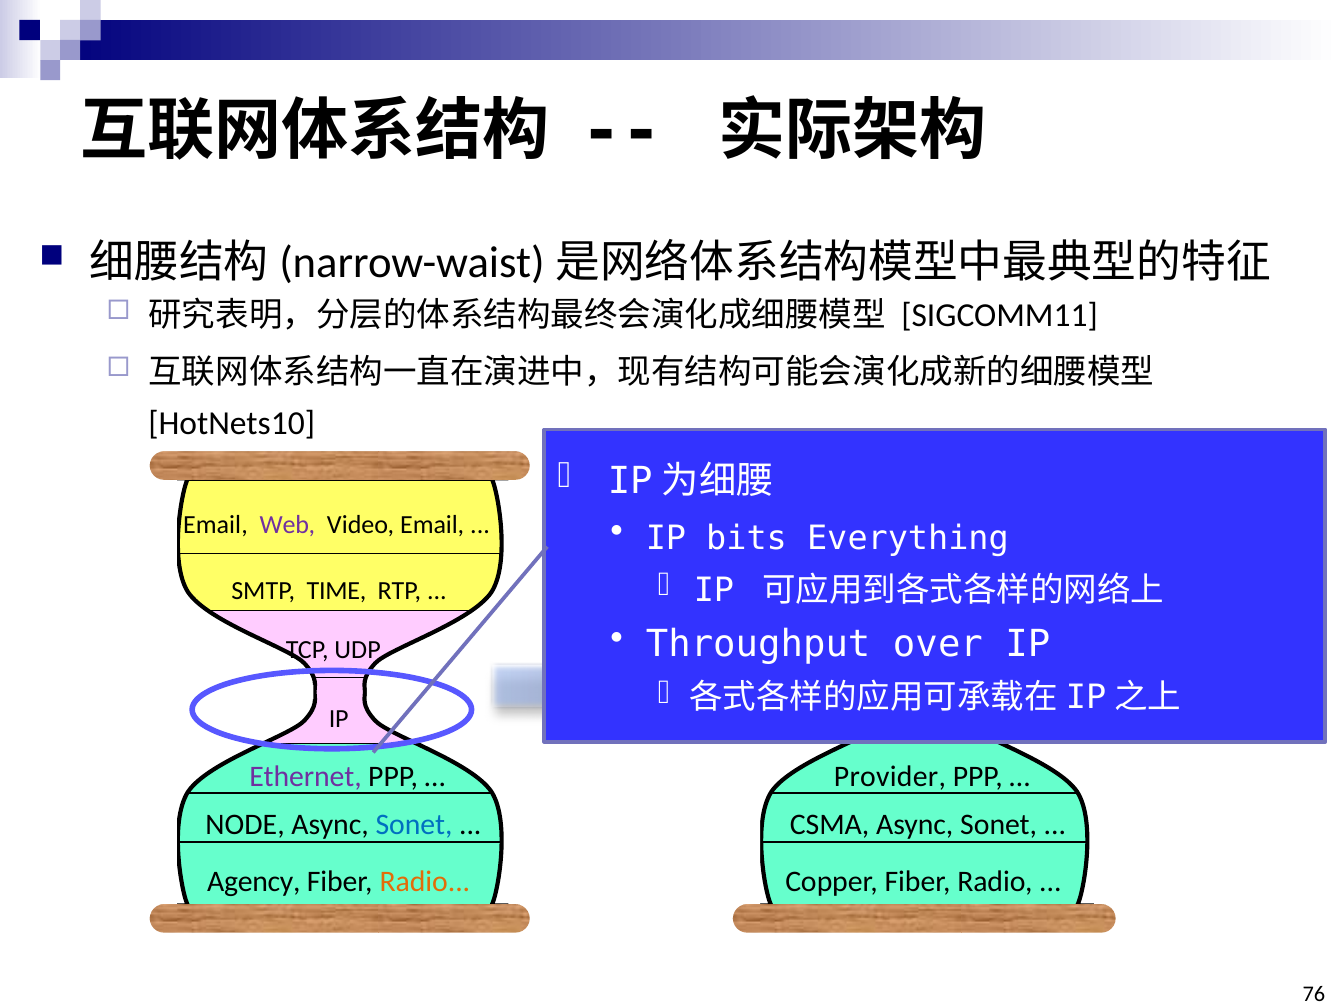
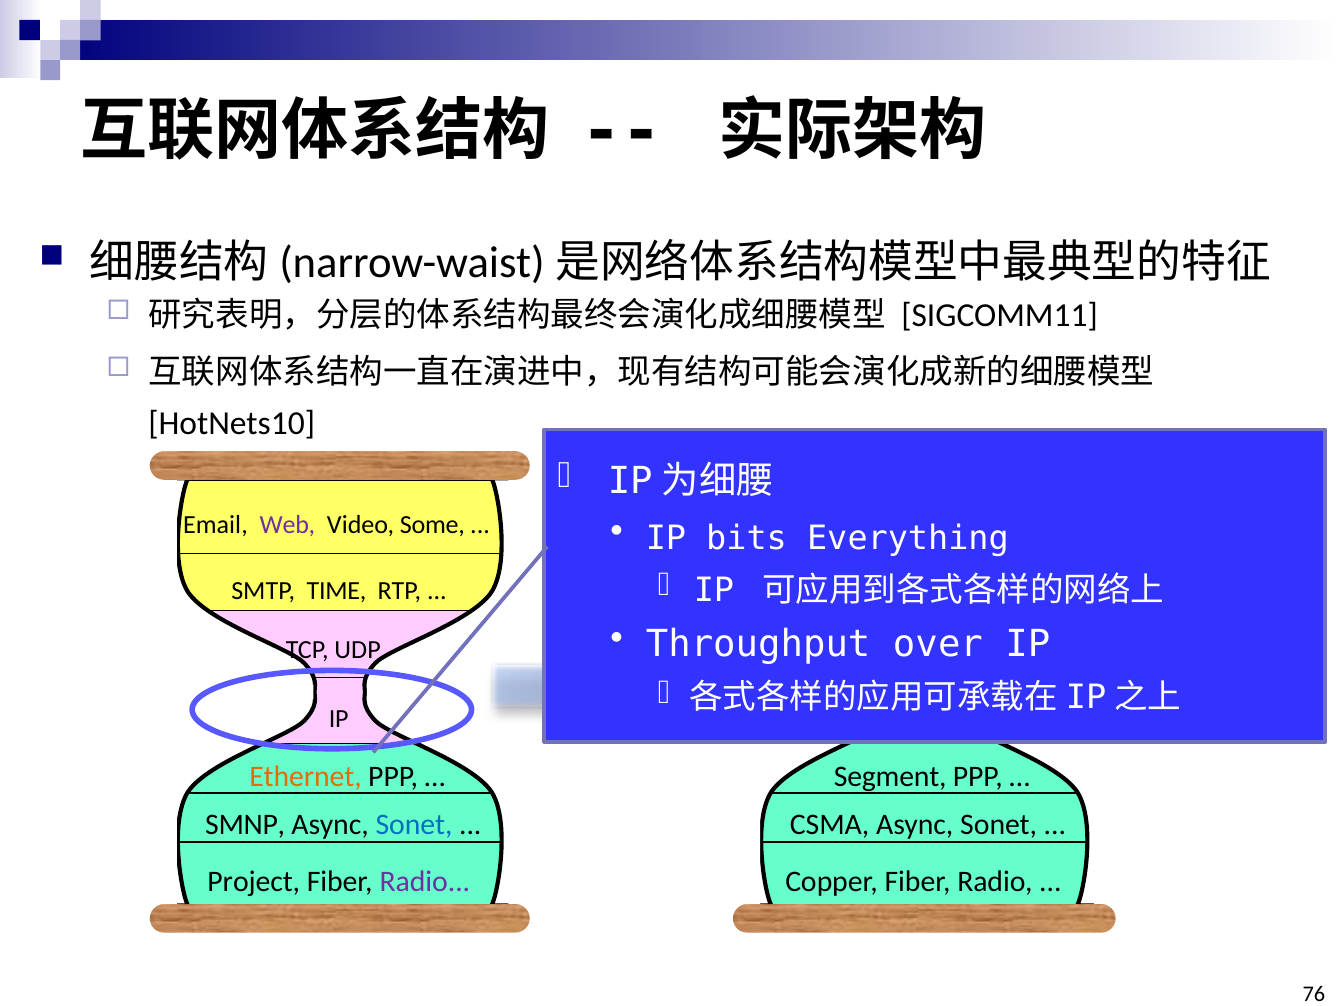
Video Email: Email -> Some
Ethernet colour: purple -> orange
Provider: Provider -> Segment
NODE: NODE -> SMNP
Agency: Agency -> Project
Radio at (425, 882) colour: orange -> purple
